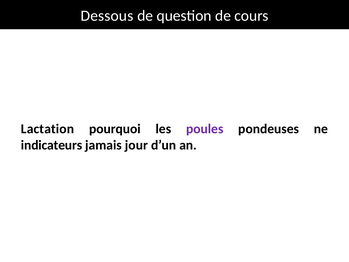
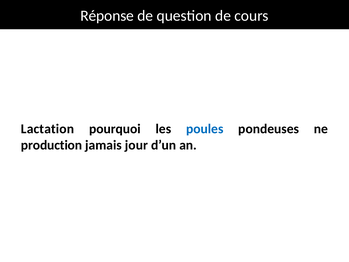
Dessous: Dessous -> Réponse
poules colour: purple -> blue
indicateurs: indicateurs -> production
